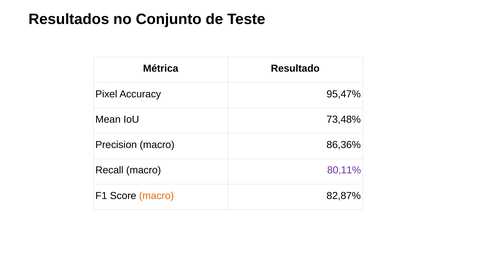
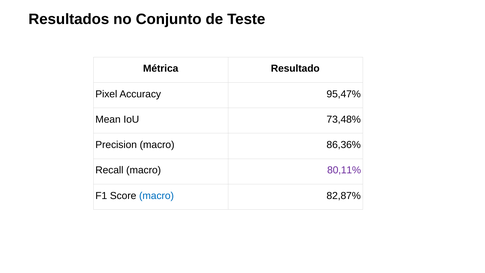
macro at (157, 196) colour: orange -> blue
